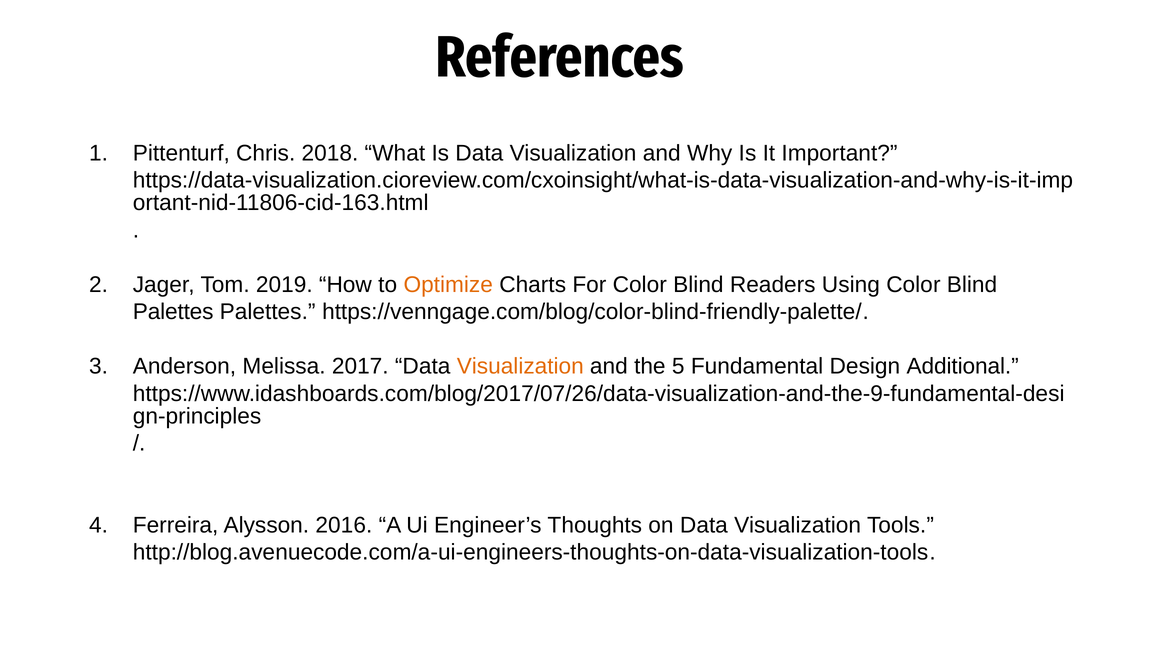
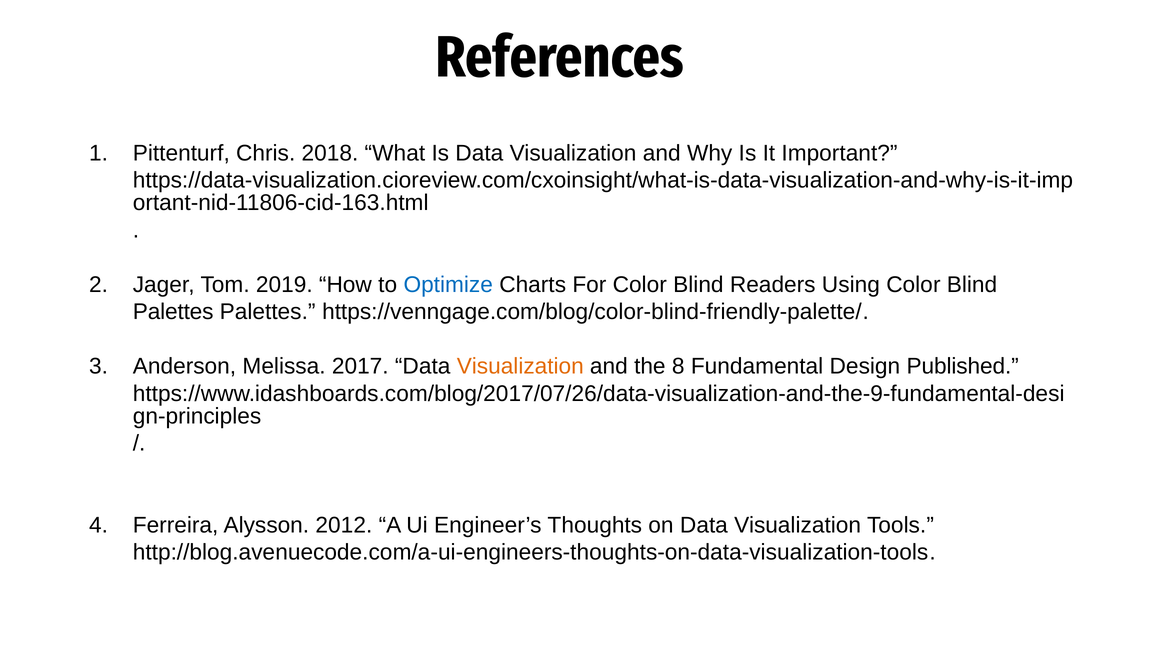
Optimize colour: orange -> blue
5: 5 -> 8
Additional: Additional -> Published
2016: 2016 -> 2012
